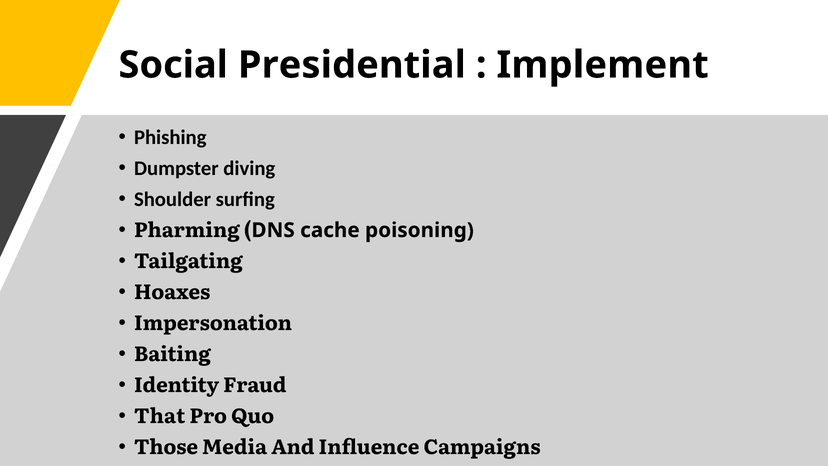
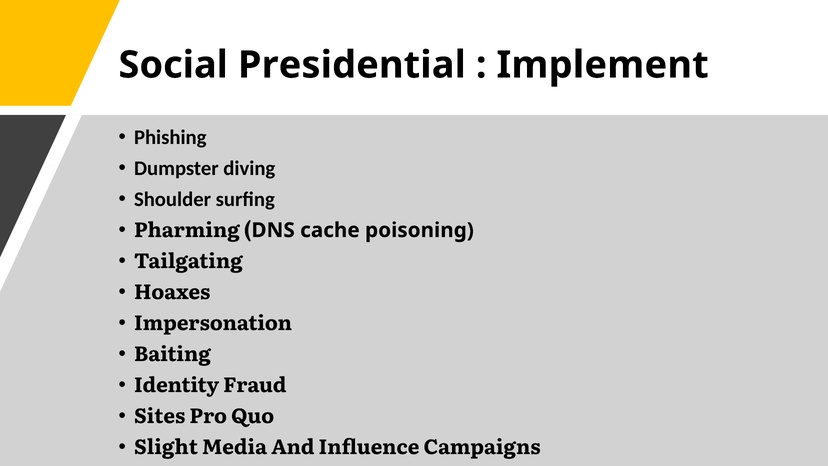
That: That -> Sites
Those: Those -> Slight
